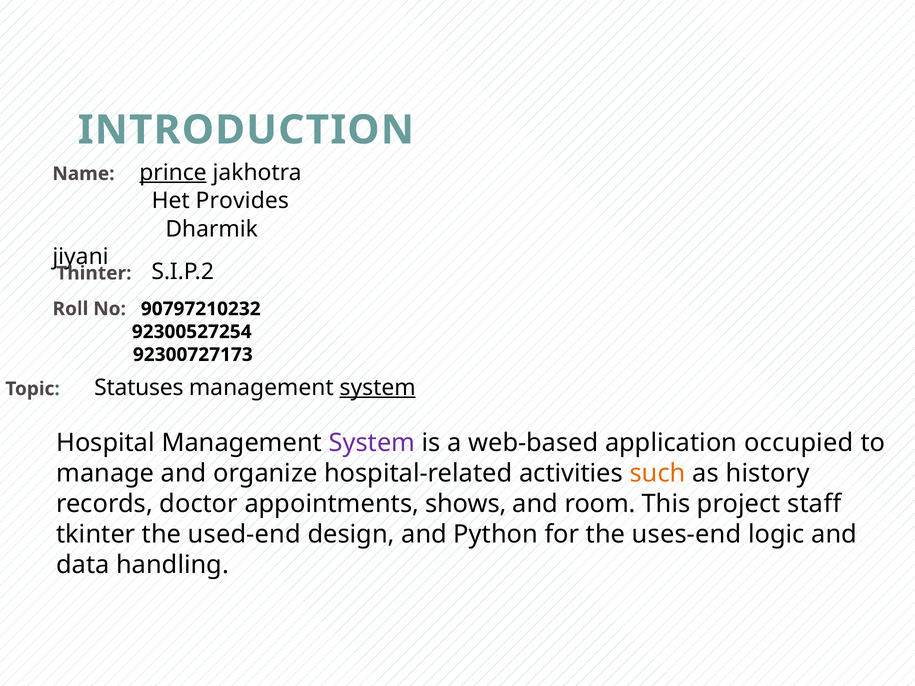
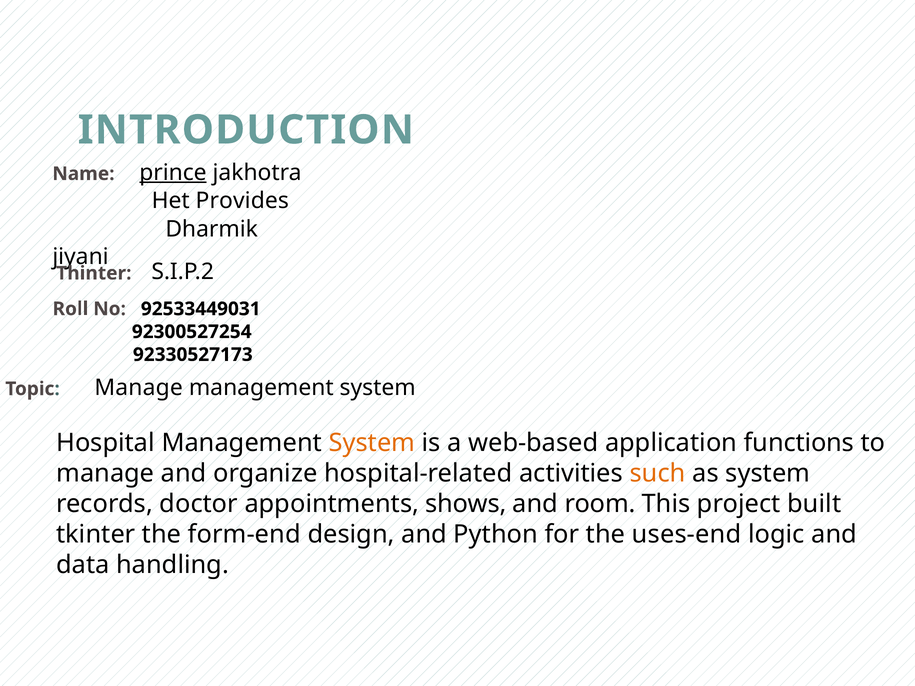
90797210232: 90797210232 -> 92533449031
92300727173: 92300727173 -> 92330527173
Topic Statuses: Statuses -> Manage
system at (378, 388) underline: present -> none
System at (372, 443) colour: purple -> orange
occupied: occupied -> functions
as history: history -> system
staff: staff -> built
used-end: used-end -> form-end
